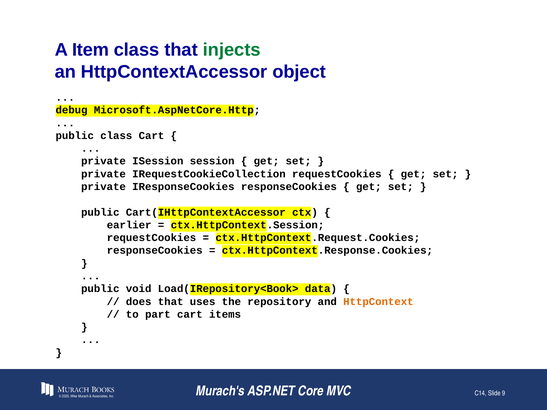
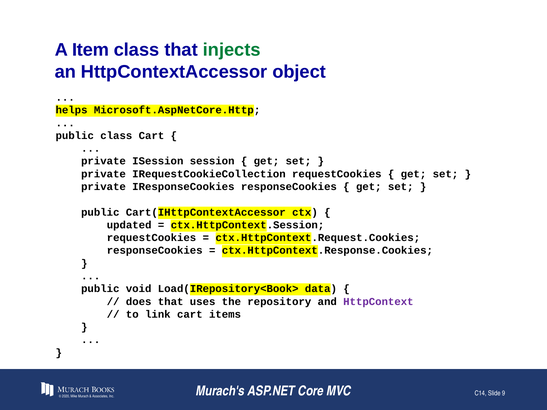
debug: debug -> helps
earlier: earlier -> updated
HttpContext colour: orange -> purple
part: part -> link
